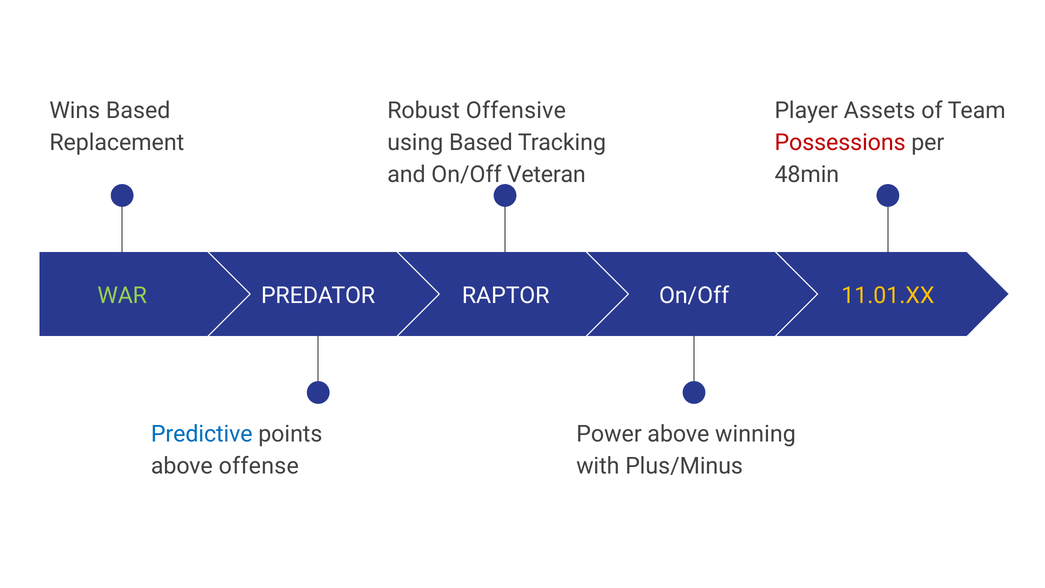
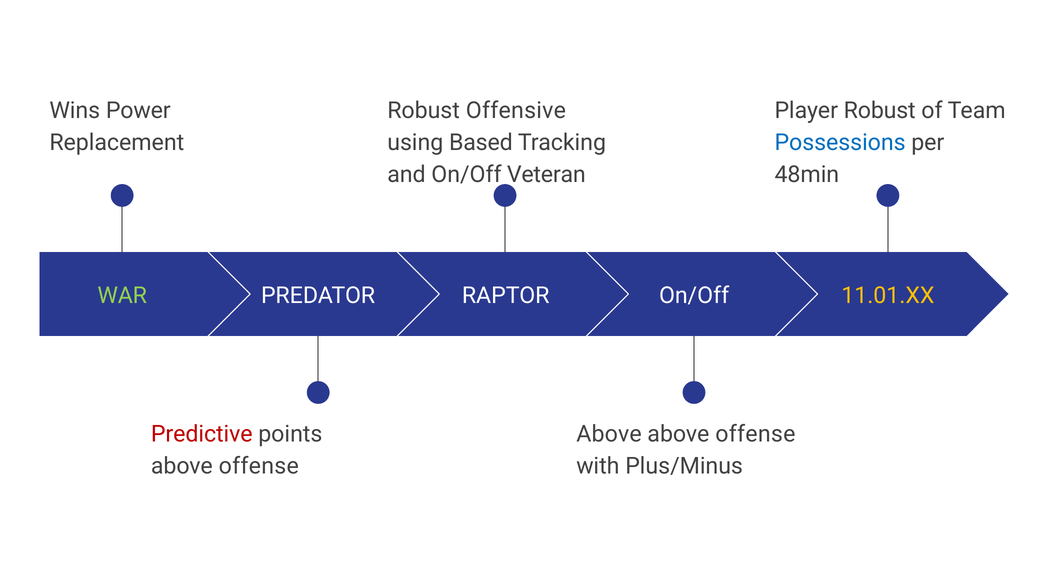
Wins Based: Based -> Power
Player Assets: Assets -> Robust
Possessions colour: red -> blue
Predictive colour: blue -> red
Power at (609, 434): Power -> Above
winning at (755, 434): winning -> offense
